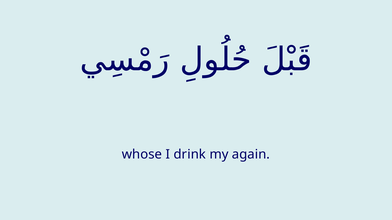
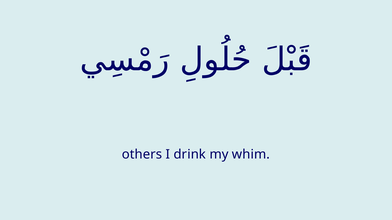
whose: whose -> others
again: again -> whim
